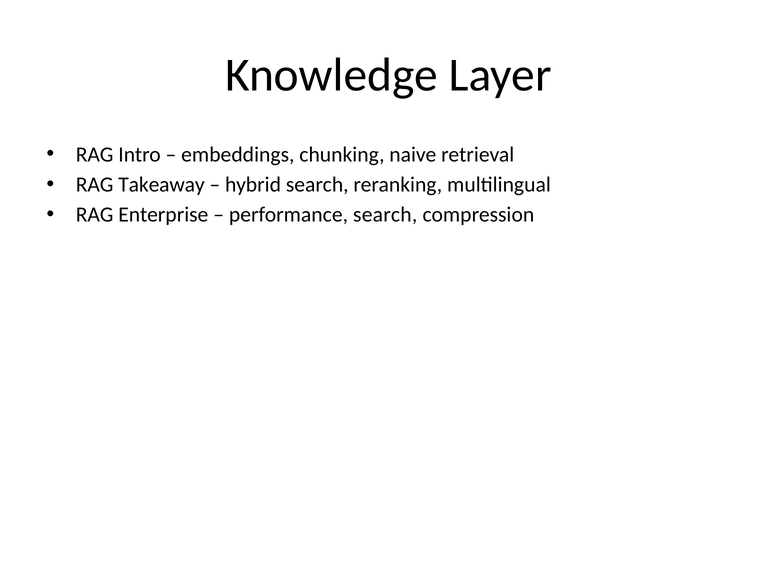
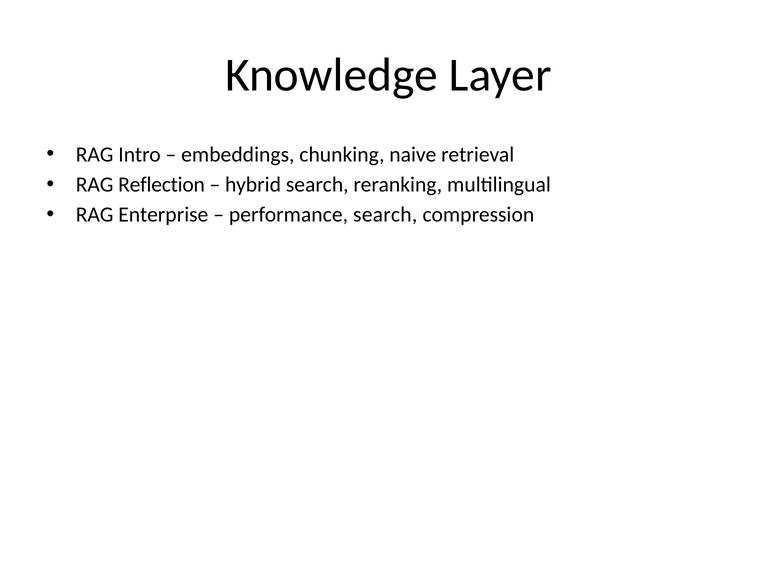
Takeaway: Takeaway -> Reflection
